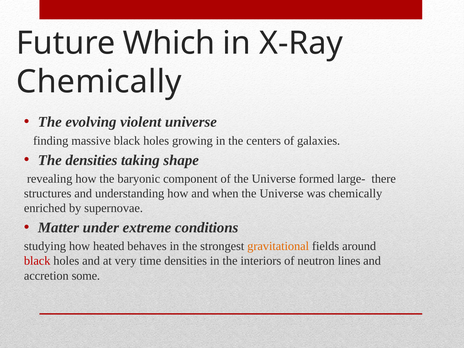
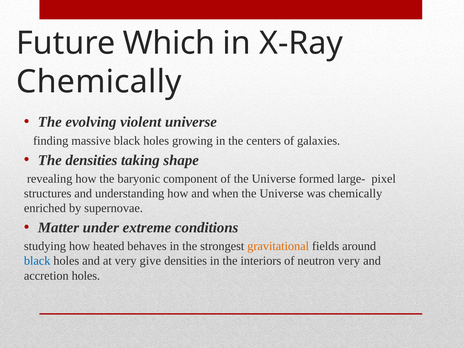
there: there -> pixel
black at (37, 261) colour: red -> blue
time: time -> give
neutron lines: lines -> very
accretion some: some -> holes
